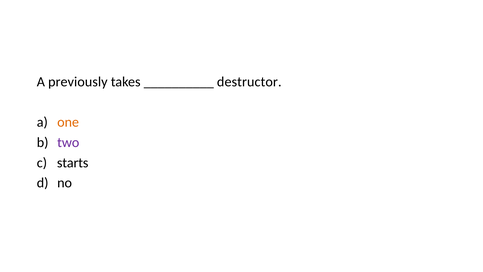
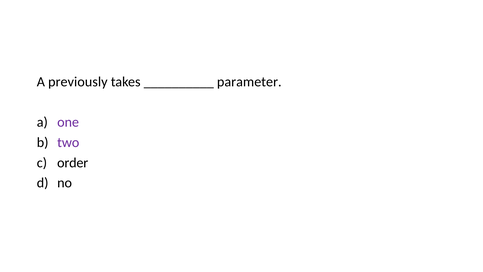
destructor: destructor -> parameter
one colour: orange -> purple
starts: starts -> order
